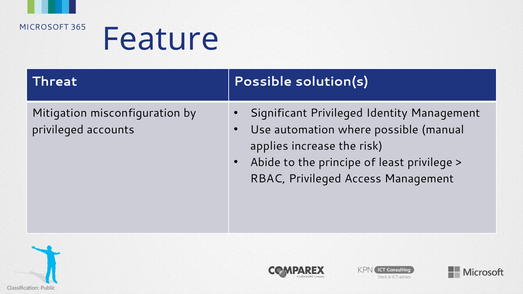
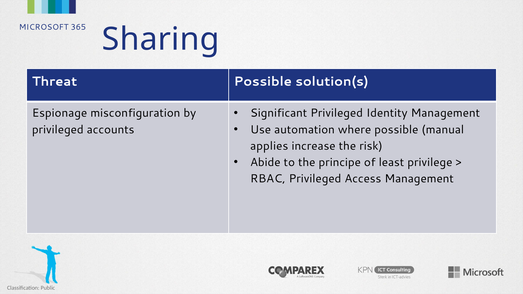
Feature: Feature -> Sharing
Mitigation: Mitigation -> Espionage
